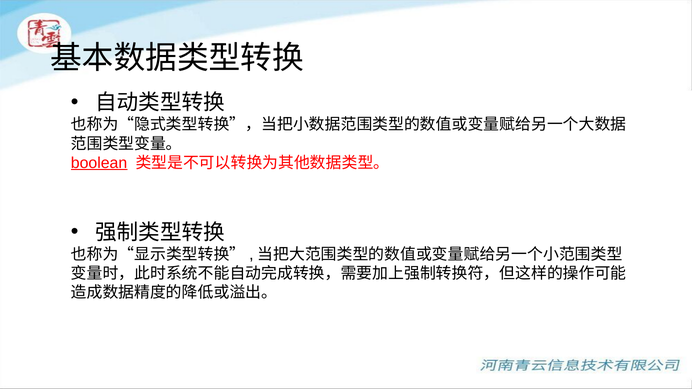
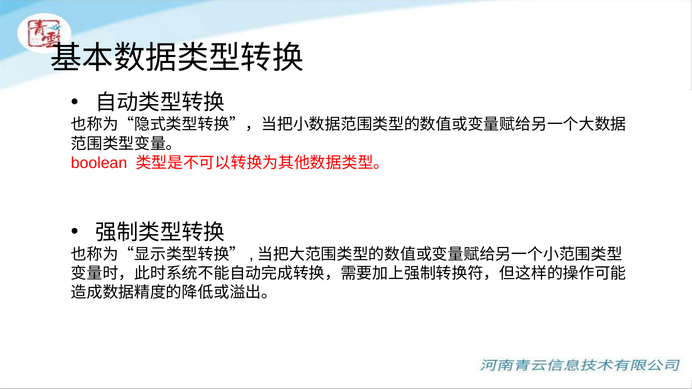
boolean underline: present -> none
